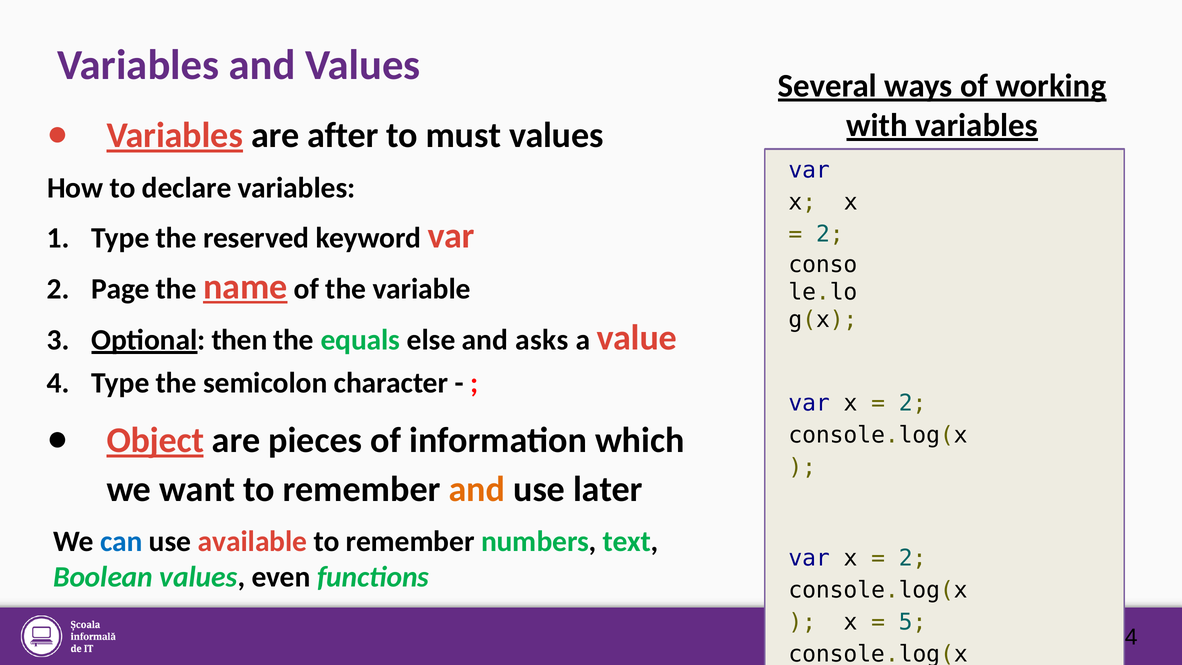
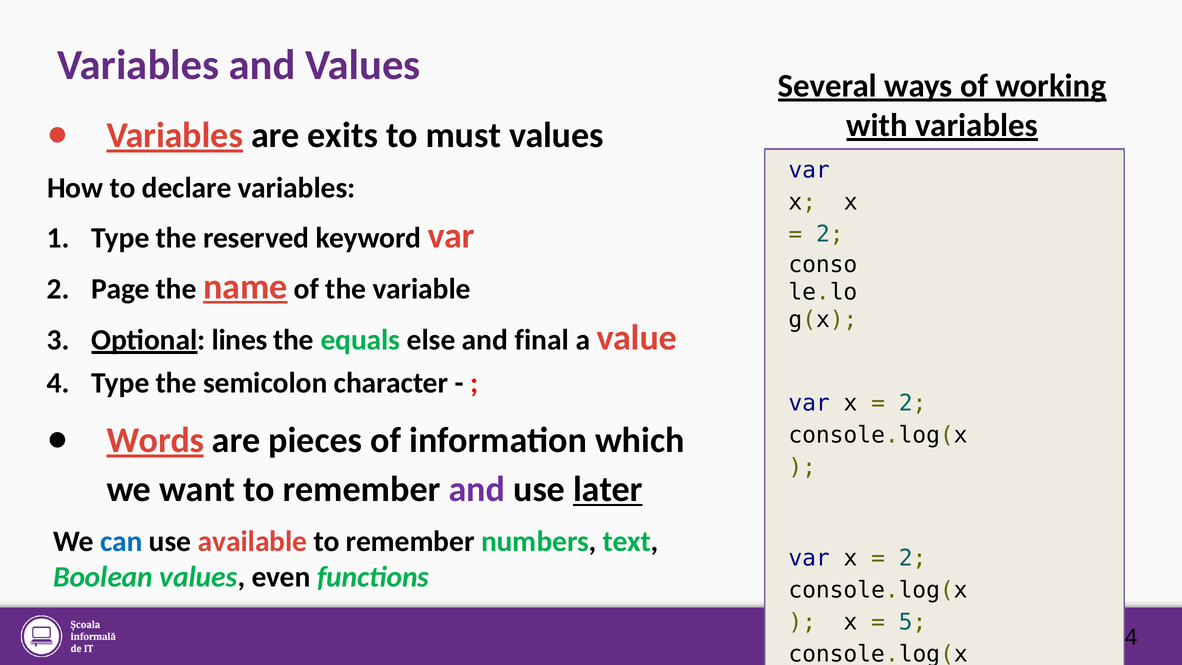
after: after -> exits
then: then -> lines
asks: asks -> final
Object: Object -> Words
and at (477, 489) colour: orange -> purple
later underline: none -> present
